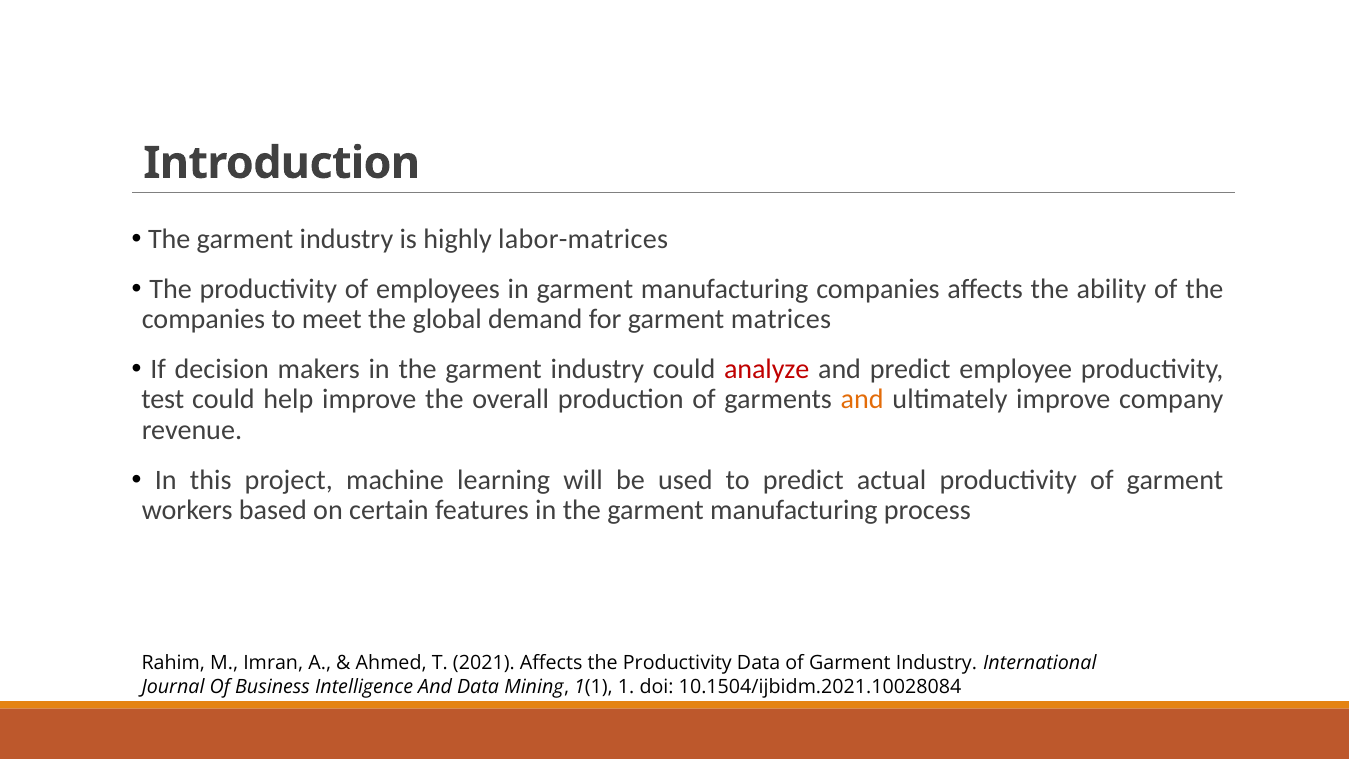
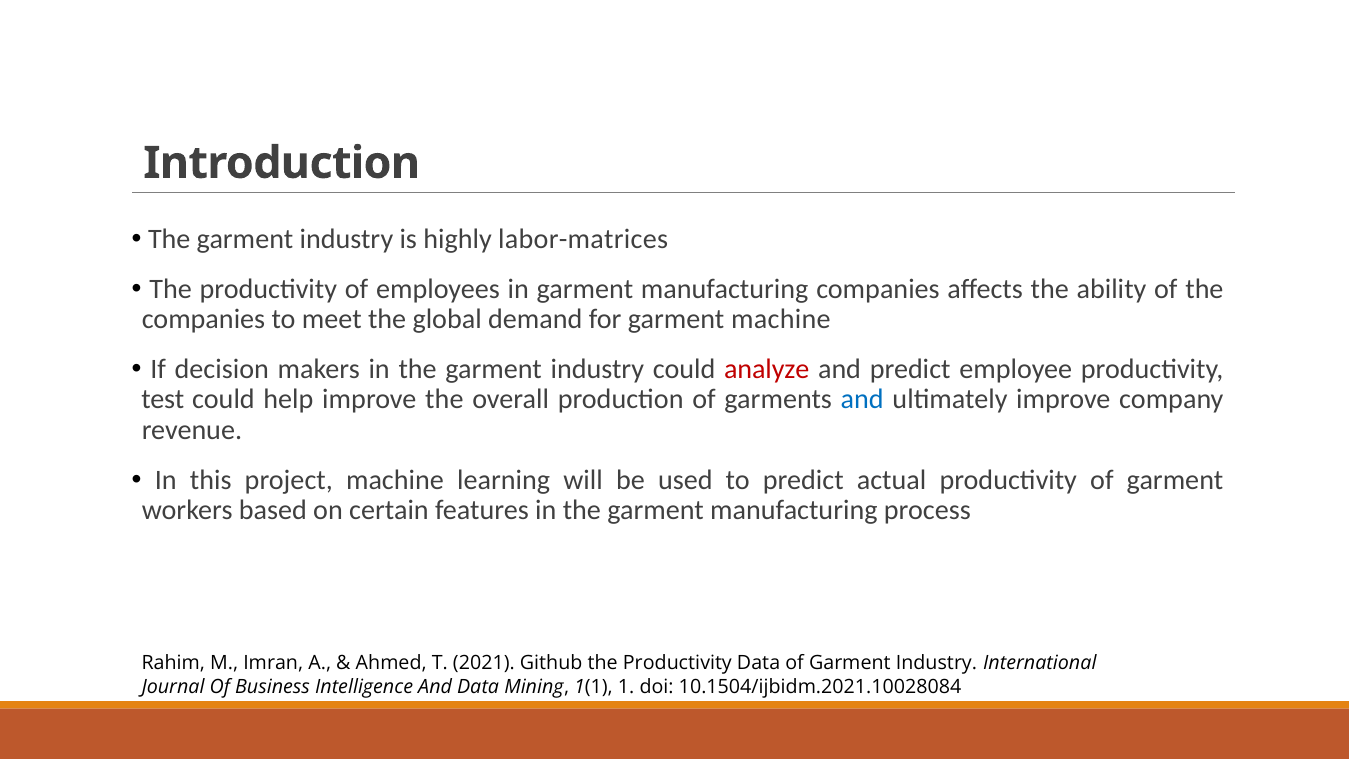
garment matrices: matrices -> machine
and at (862, 400) colour: orange -> blue
2021 Affects: Affects -> Github
